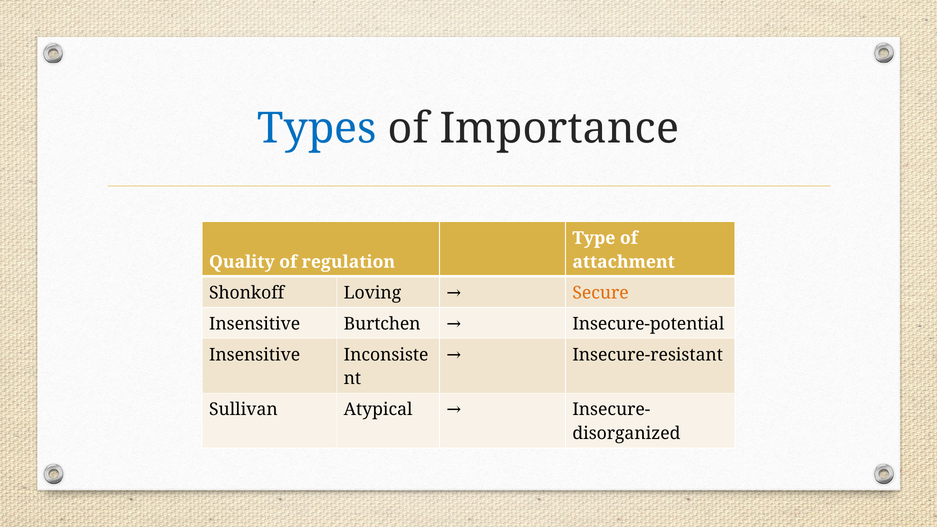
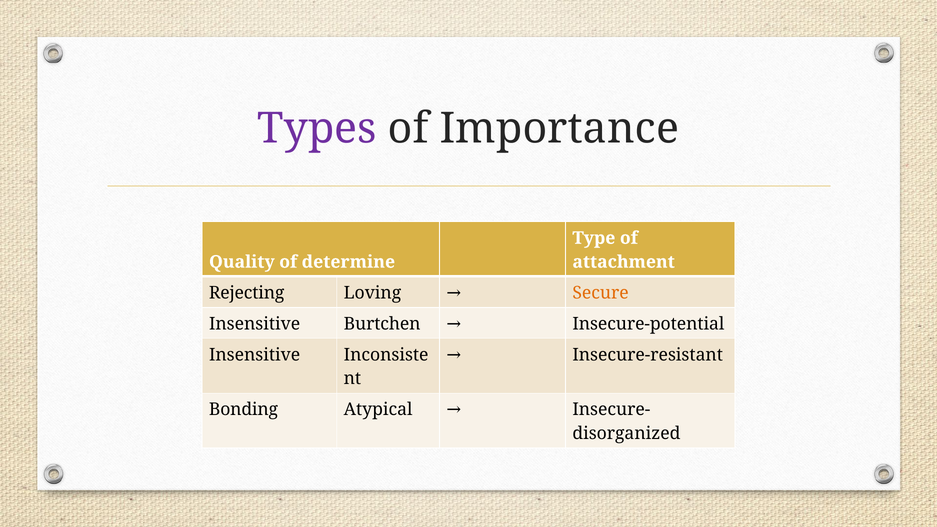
Types colour: blue -> purple
regulation: regulation -> determine
Shonkoff: Shonkoff -> Rejecting
Sullivan: Sullivan -> Bonding
